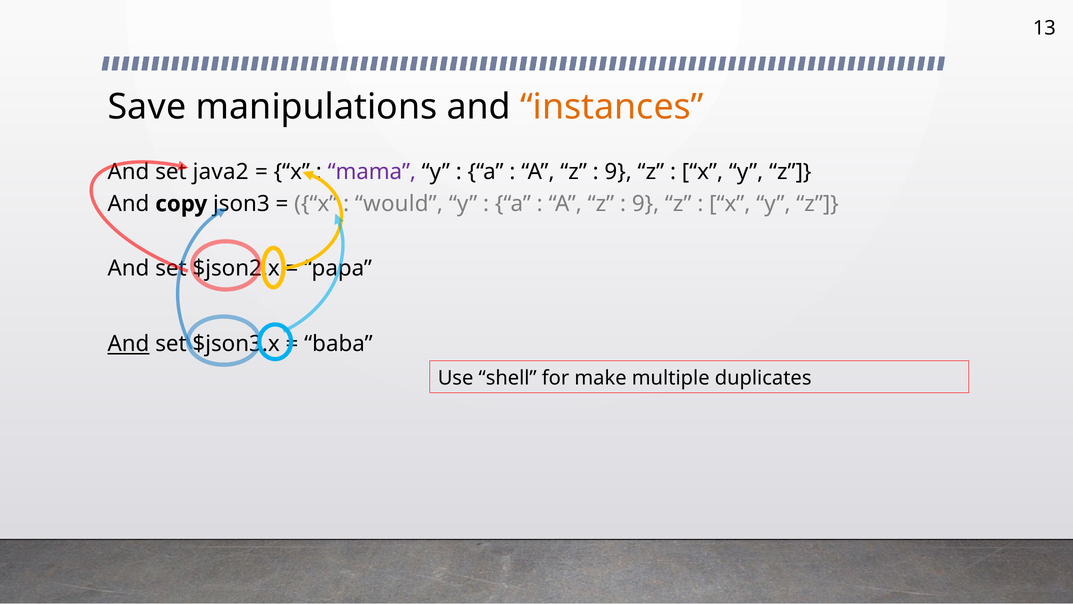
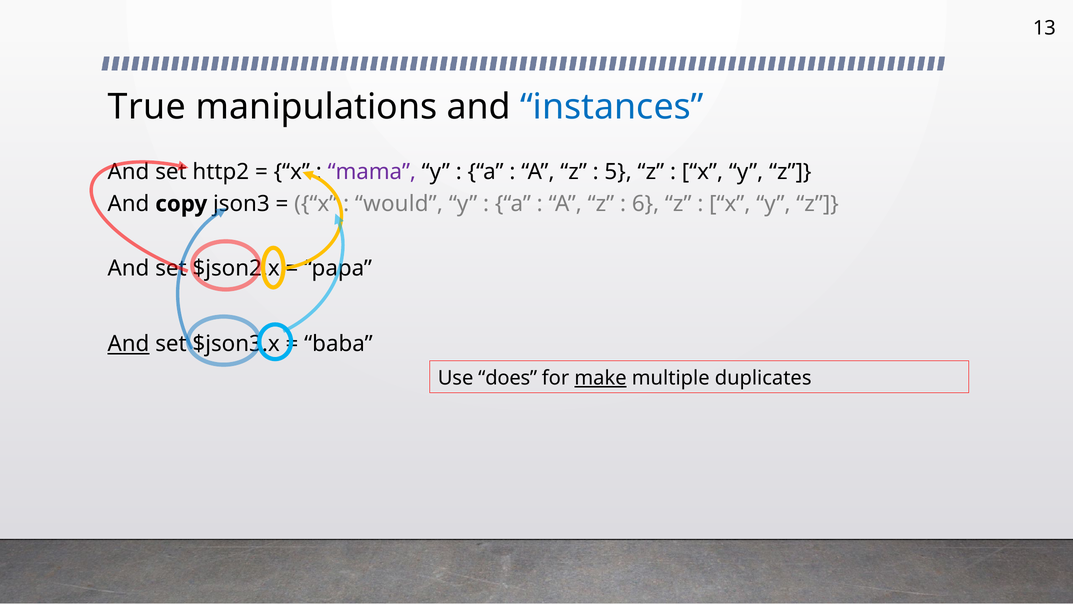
Save: Save -> True
instances colour: orange -> blue
java2: java2 -> http2
9 at (618, 172): 9 -> 5
9 at (646, 204): 9 -> 6
shell: shell -> does
make underline: none -> present
